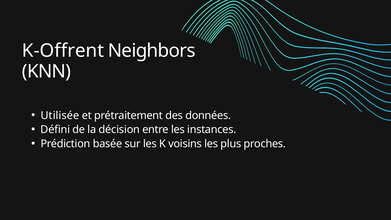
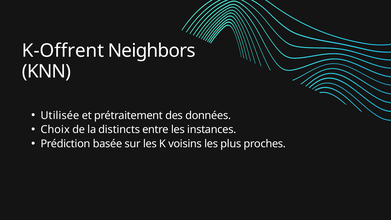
Défini: Défini -> Choix
décision: décision -> distincts
